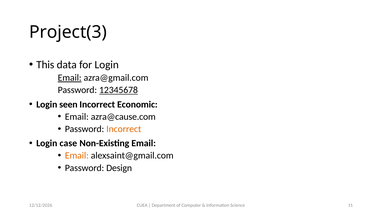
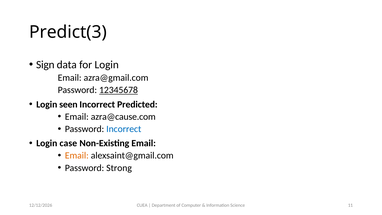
Project(3: Project(3 -> Predict(3
This: This -> Sign
Email at (70, 78) underline: present -> none
Economic: Economic -> Predicted
Incorrect at (124, 129) colour: orange -> blue
Design: Design -> Strong
